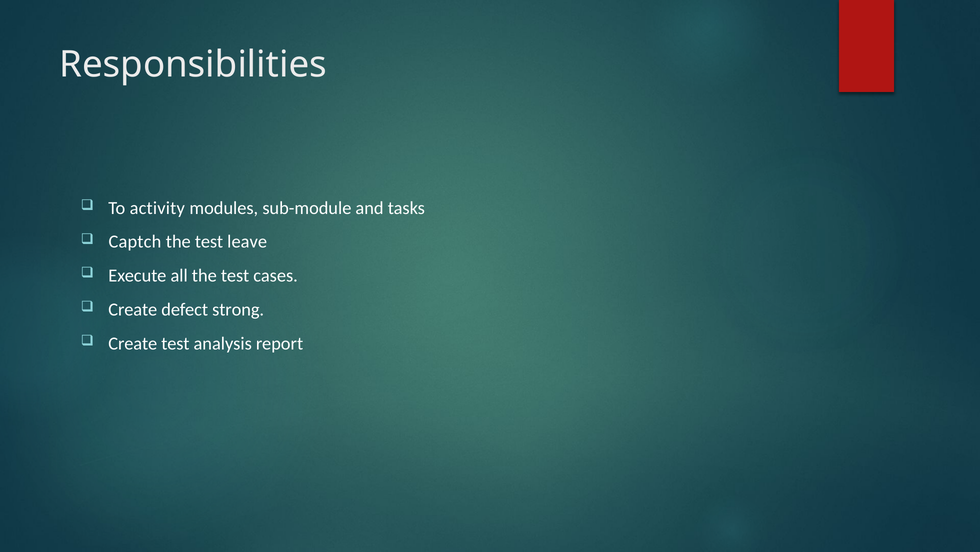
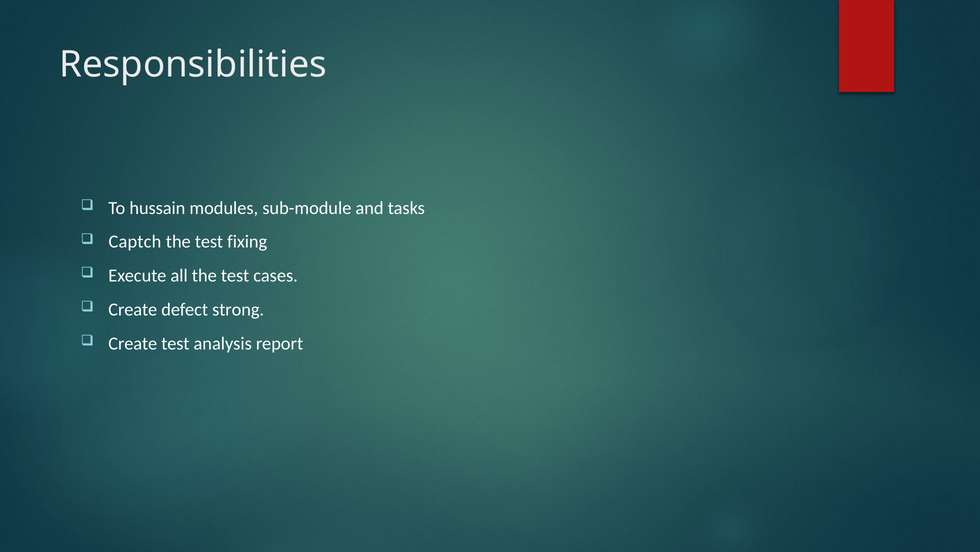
activity: activity -> hussain
leave: leave -> fixing
